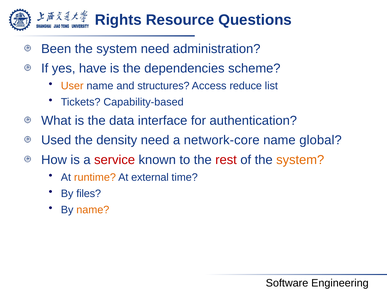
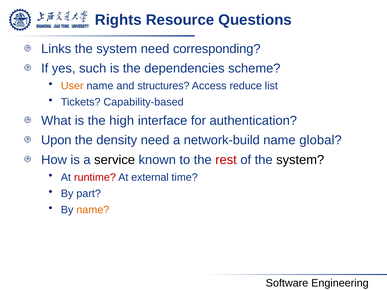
Been: Been -> Links
administration: administration -> corresponding
have: have -> such
data: data -> high
Used: Used -> Upon
network-core: network-core -> network-build
service colour: red -> black
system at (300, 160) colour: orange -> black
runtime colour: orange -> red
files: files -> part
